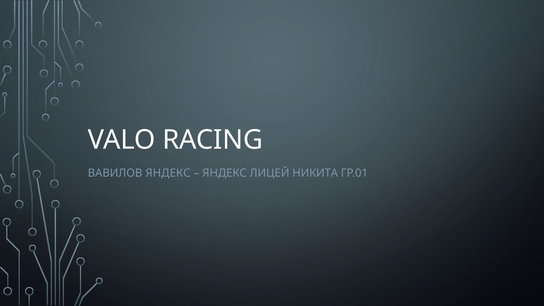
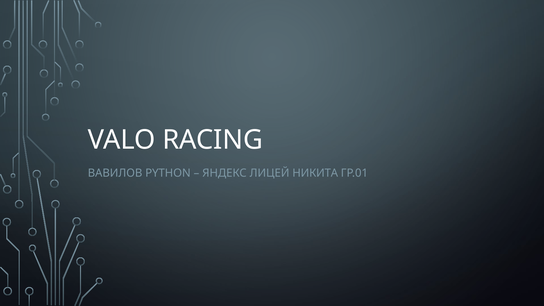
ВАВИЛОВ ЯНДЕКС: ЯНДЕКС -> PYTHON
